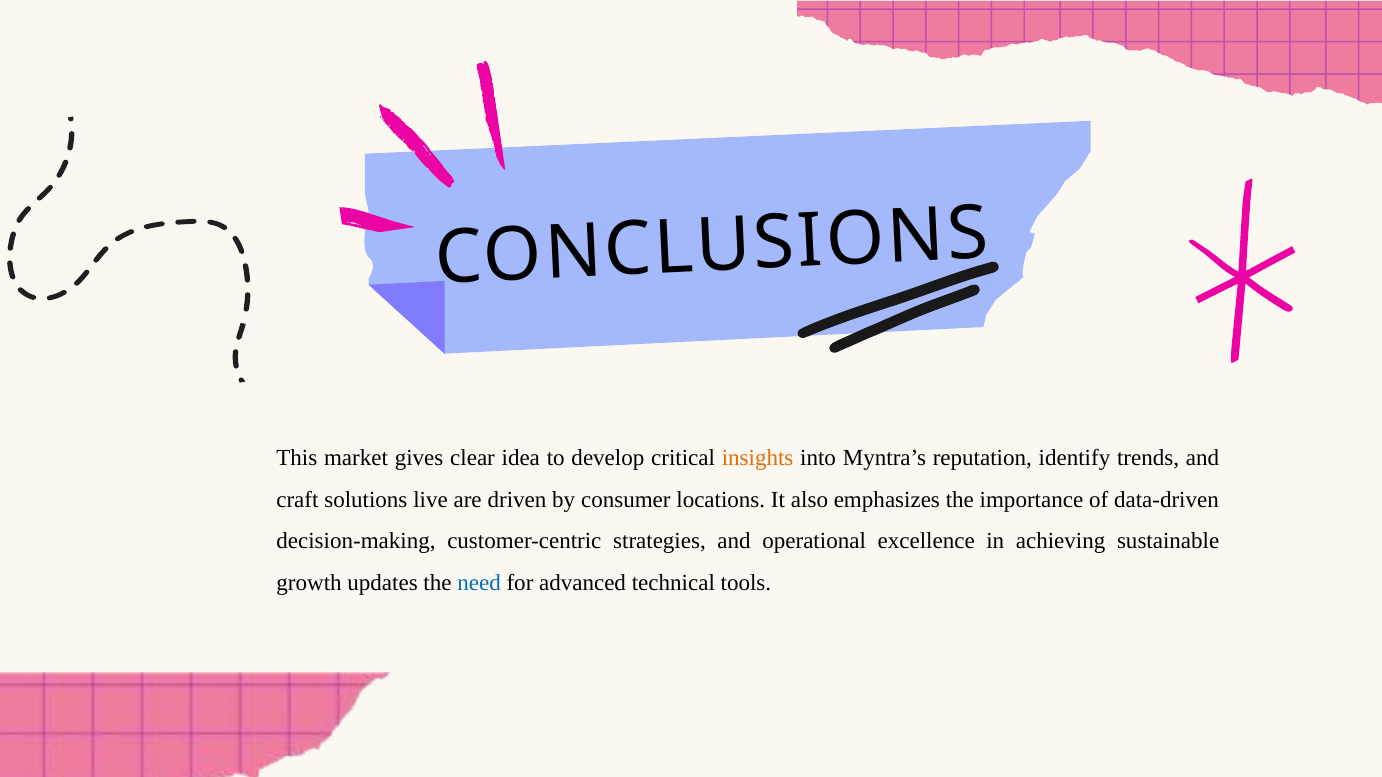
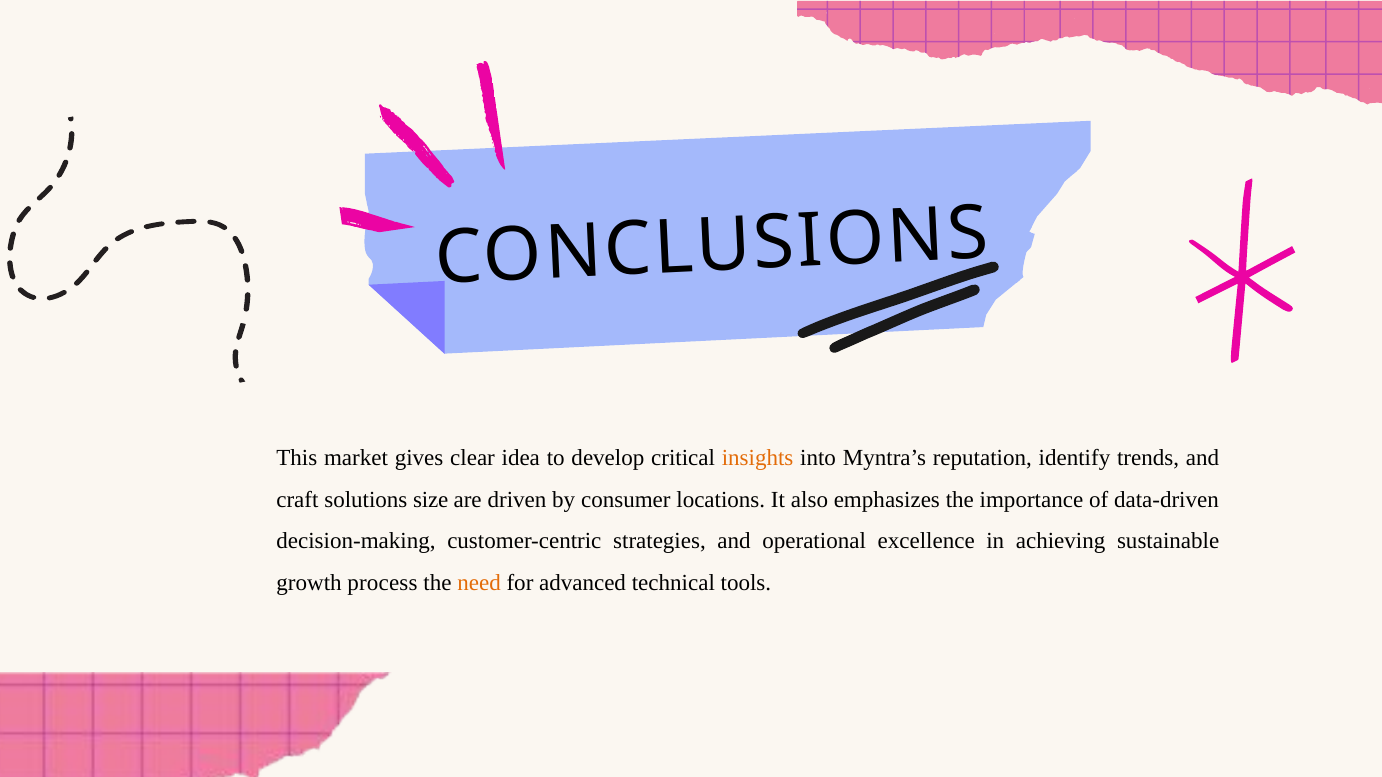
live: live -> size
updates: updates -> process
need colour: blue -> orange
